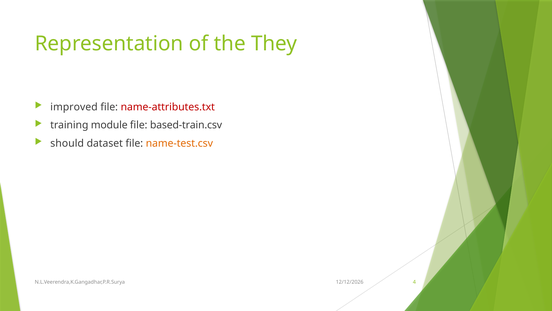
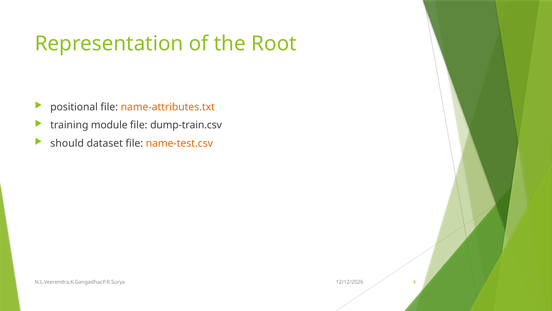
They: They -> Root
improved: improved -> positional
name-attributes.txt colour: red -> orange
based-train.csv: based-train.csv -> dump-train.csv
